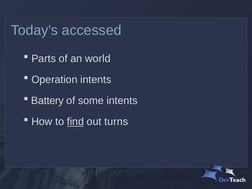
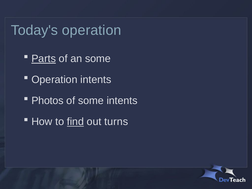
Today's accessed: accessed -> operation
Parts underline: none -> present
an world: world -> some
Battery: Battery -> Photos
